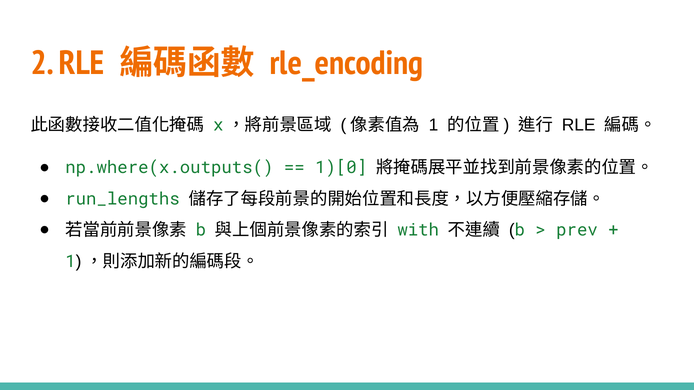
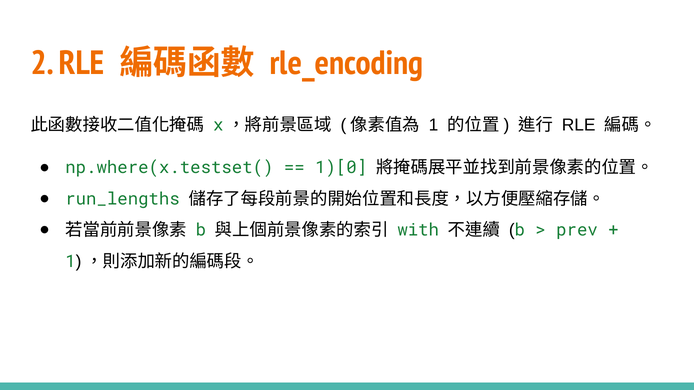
np.where(x.outputs(: np.where(x.outputs( -> np.where(x.testset(
